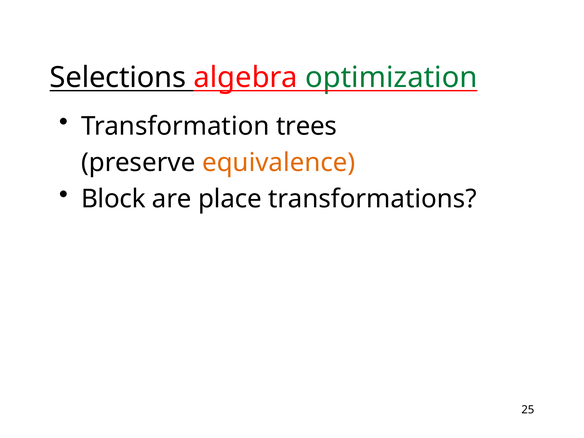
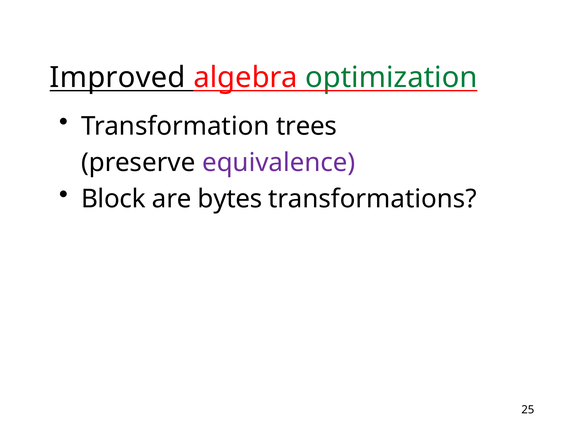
Selections: Selections -> Improved
equivalence colour: orange -> purple
place: place -> bytes
